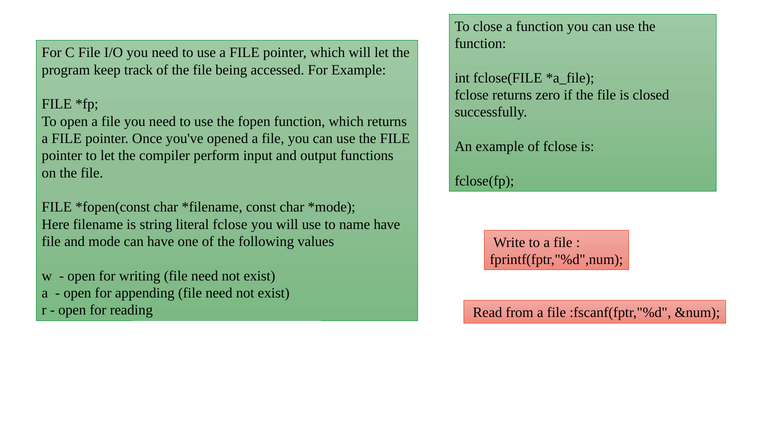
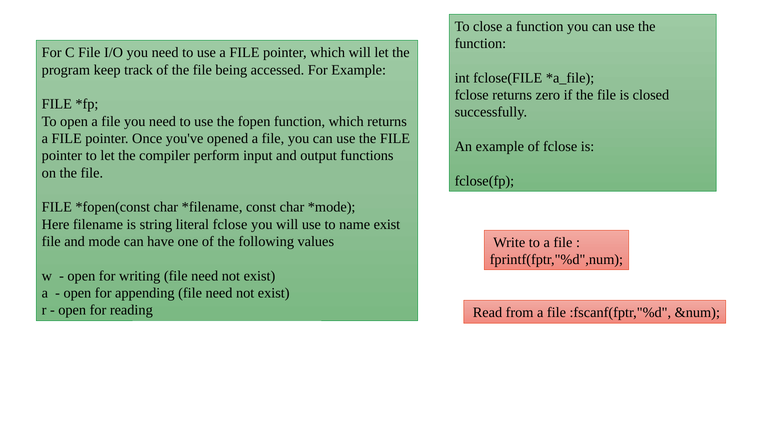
name have: have -> exist
